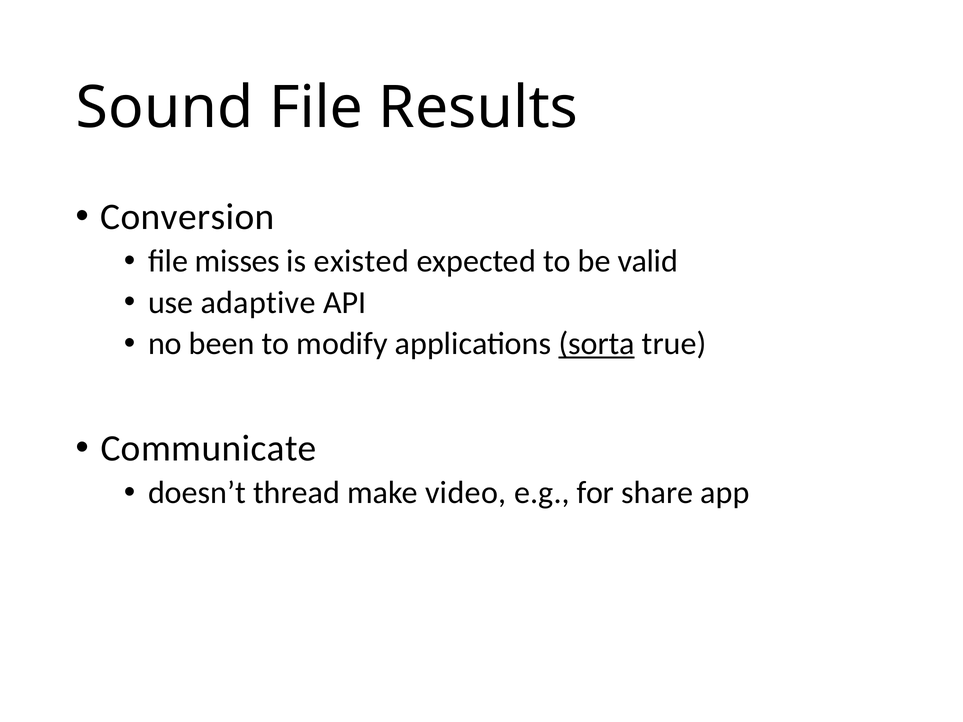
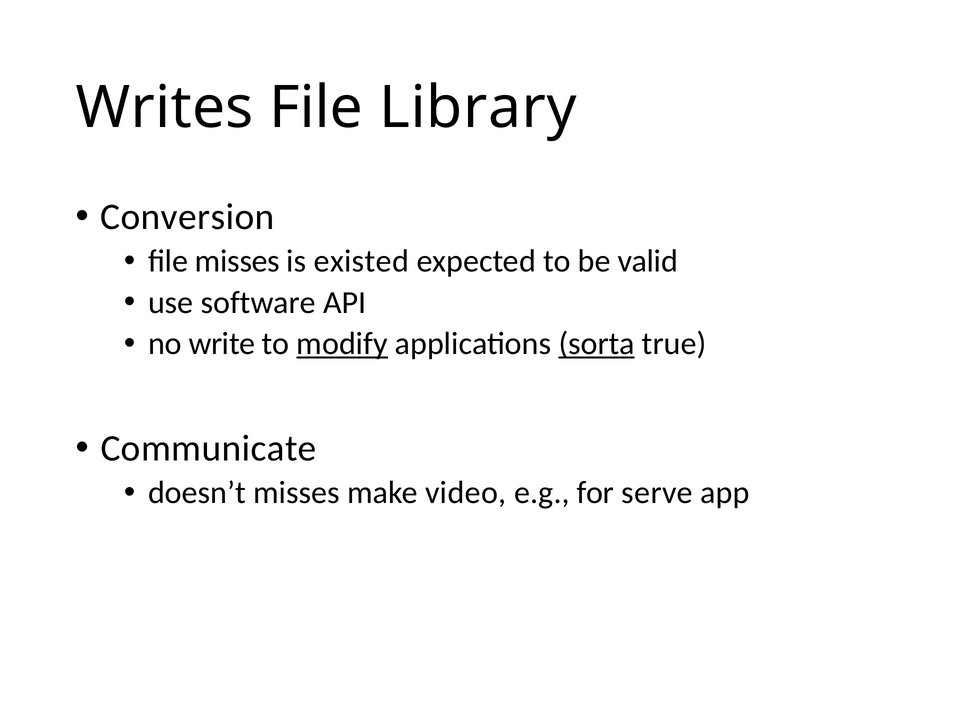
Sound: Sound -> Writes
Results: Results -> Library
adaptive: adaptive -> software
been: been -> write
modify underline: none -> present
doesn’t thread: thread -> misses
share: share -> serve
